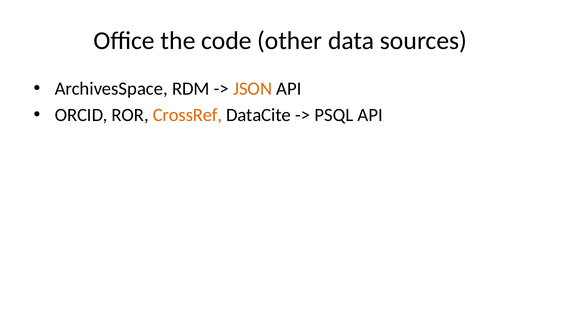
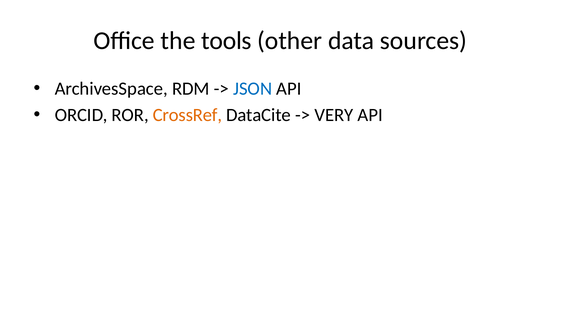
code: code -> tools
JSON colour: orange -> blue
PSQL: PSQL -> VERY
